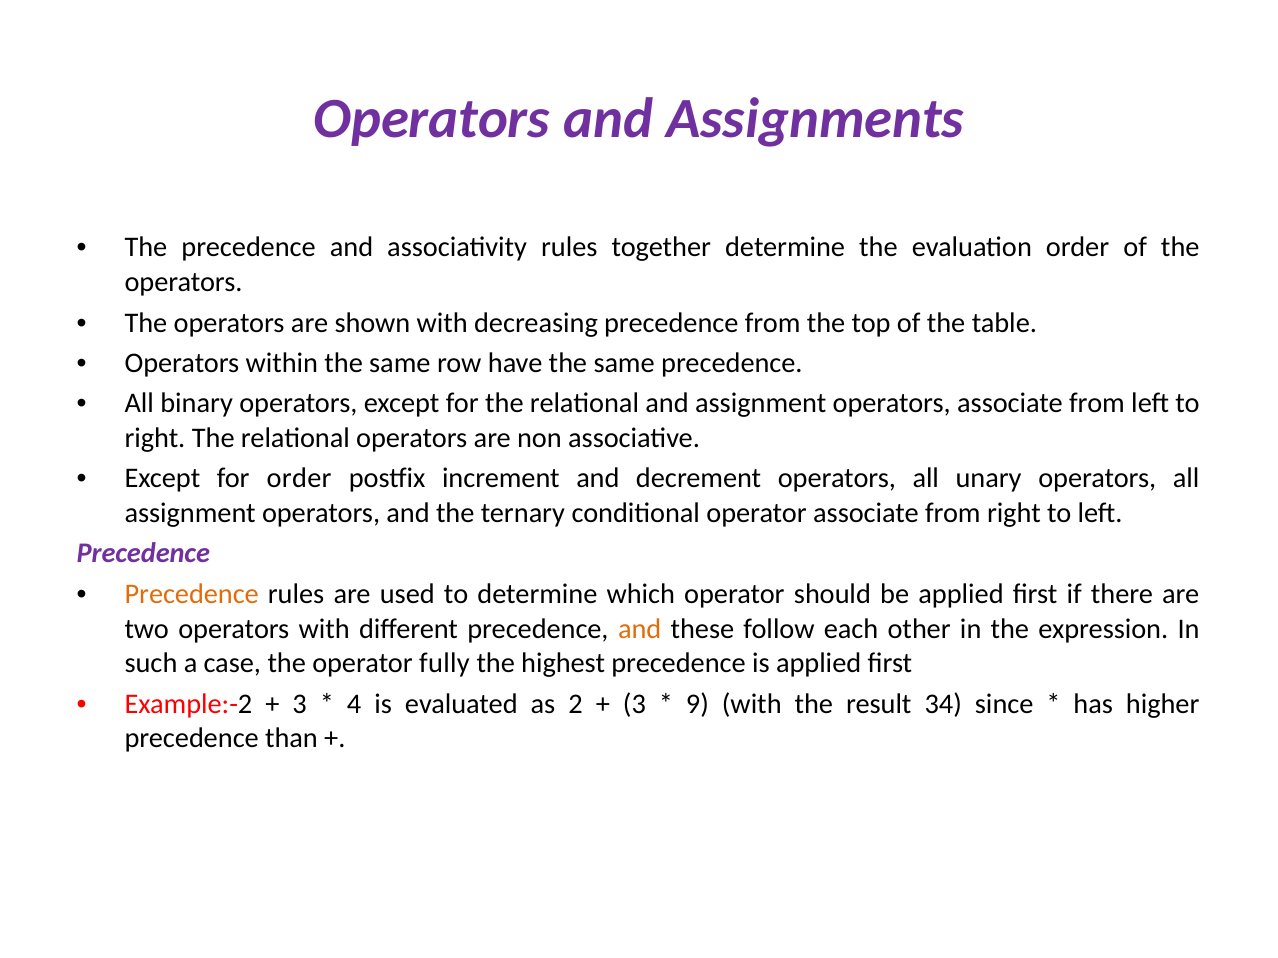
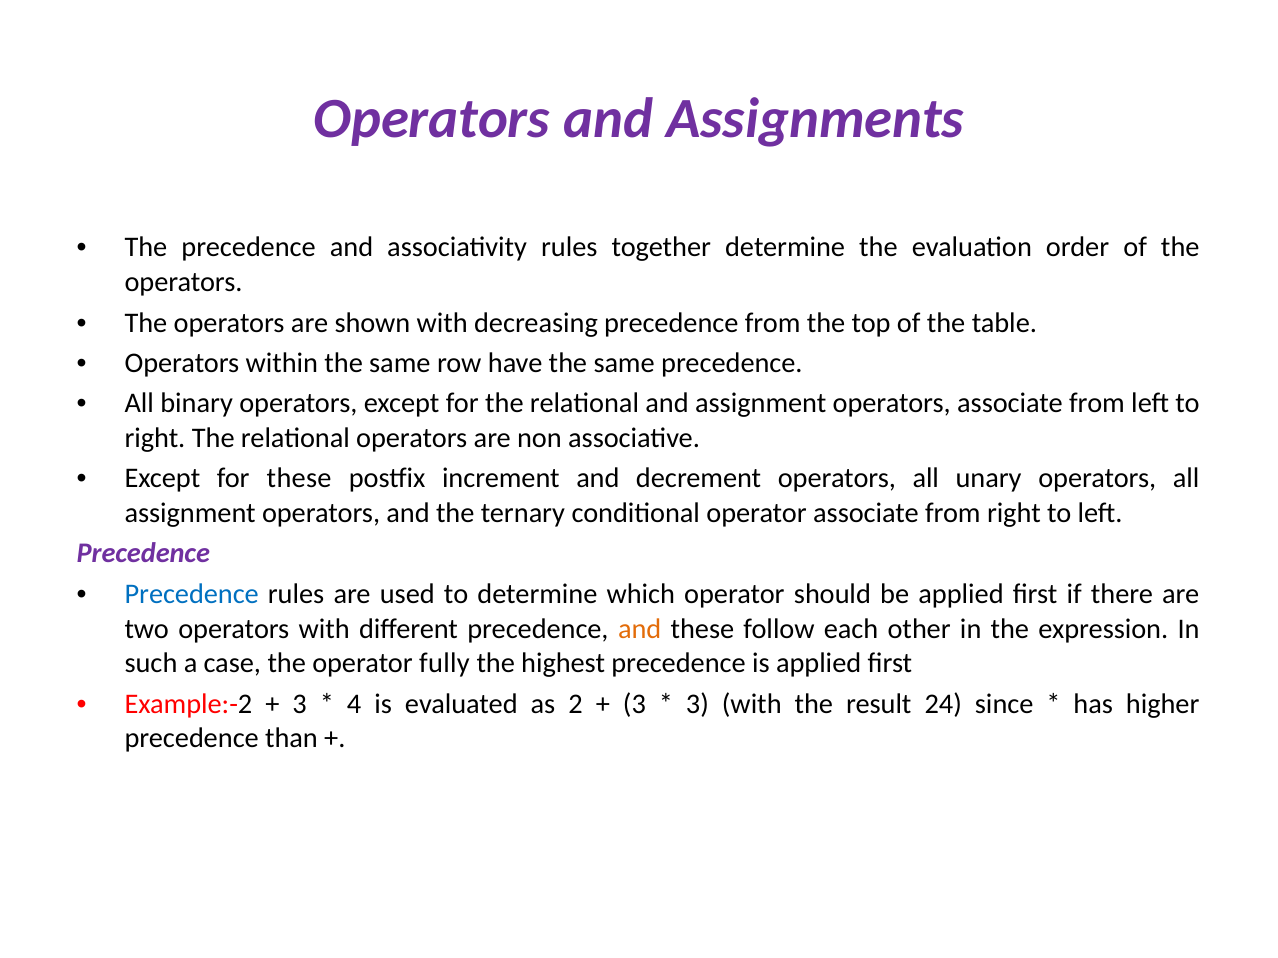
for order: order -> these
Precedence at (192, 594) colour: orange -> blue
9 at (697, 704): 9 -> 3
34: 34 -> 24
